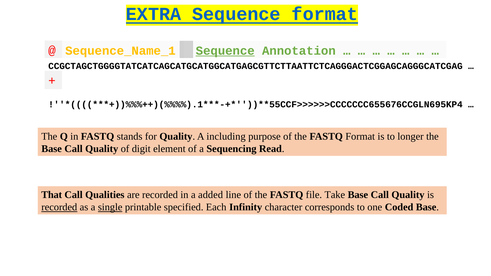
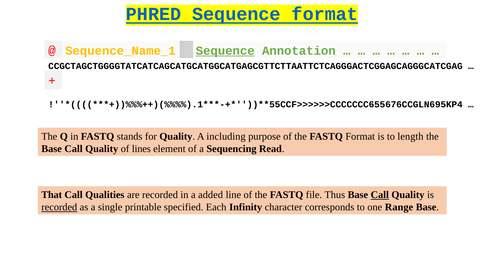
EXTRA: EXTRA -> PHRED
longer: longer -> length
digit: digit -> lines
Take: Take -> Thus
Call at (380, 195) underline: none -> present
single underline: present -> none
Coded: Coded -> Range
